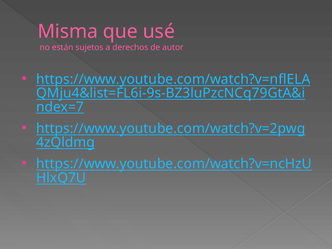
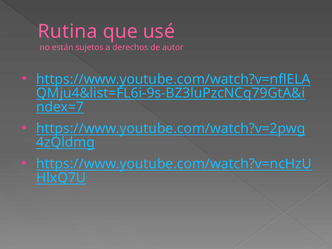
Misma: Misma -> Rutina
